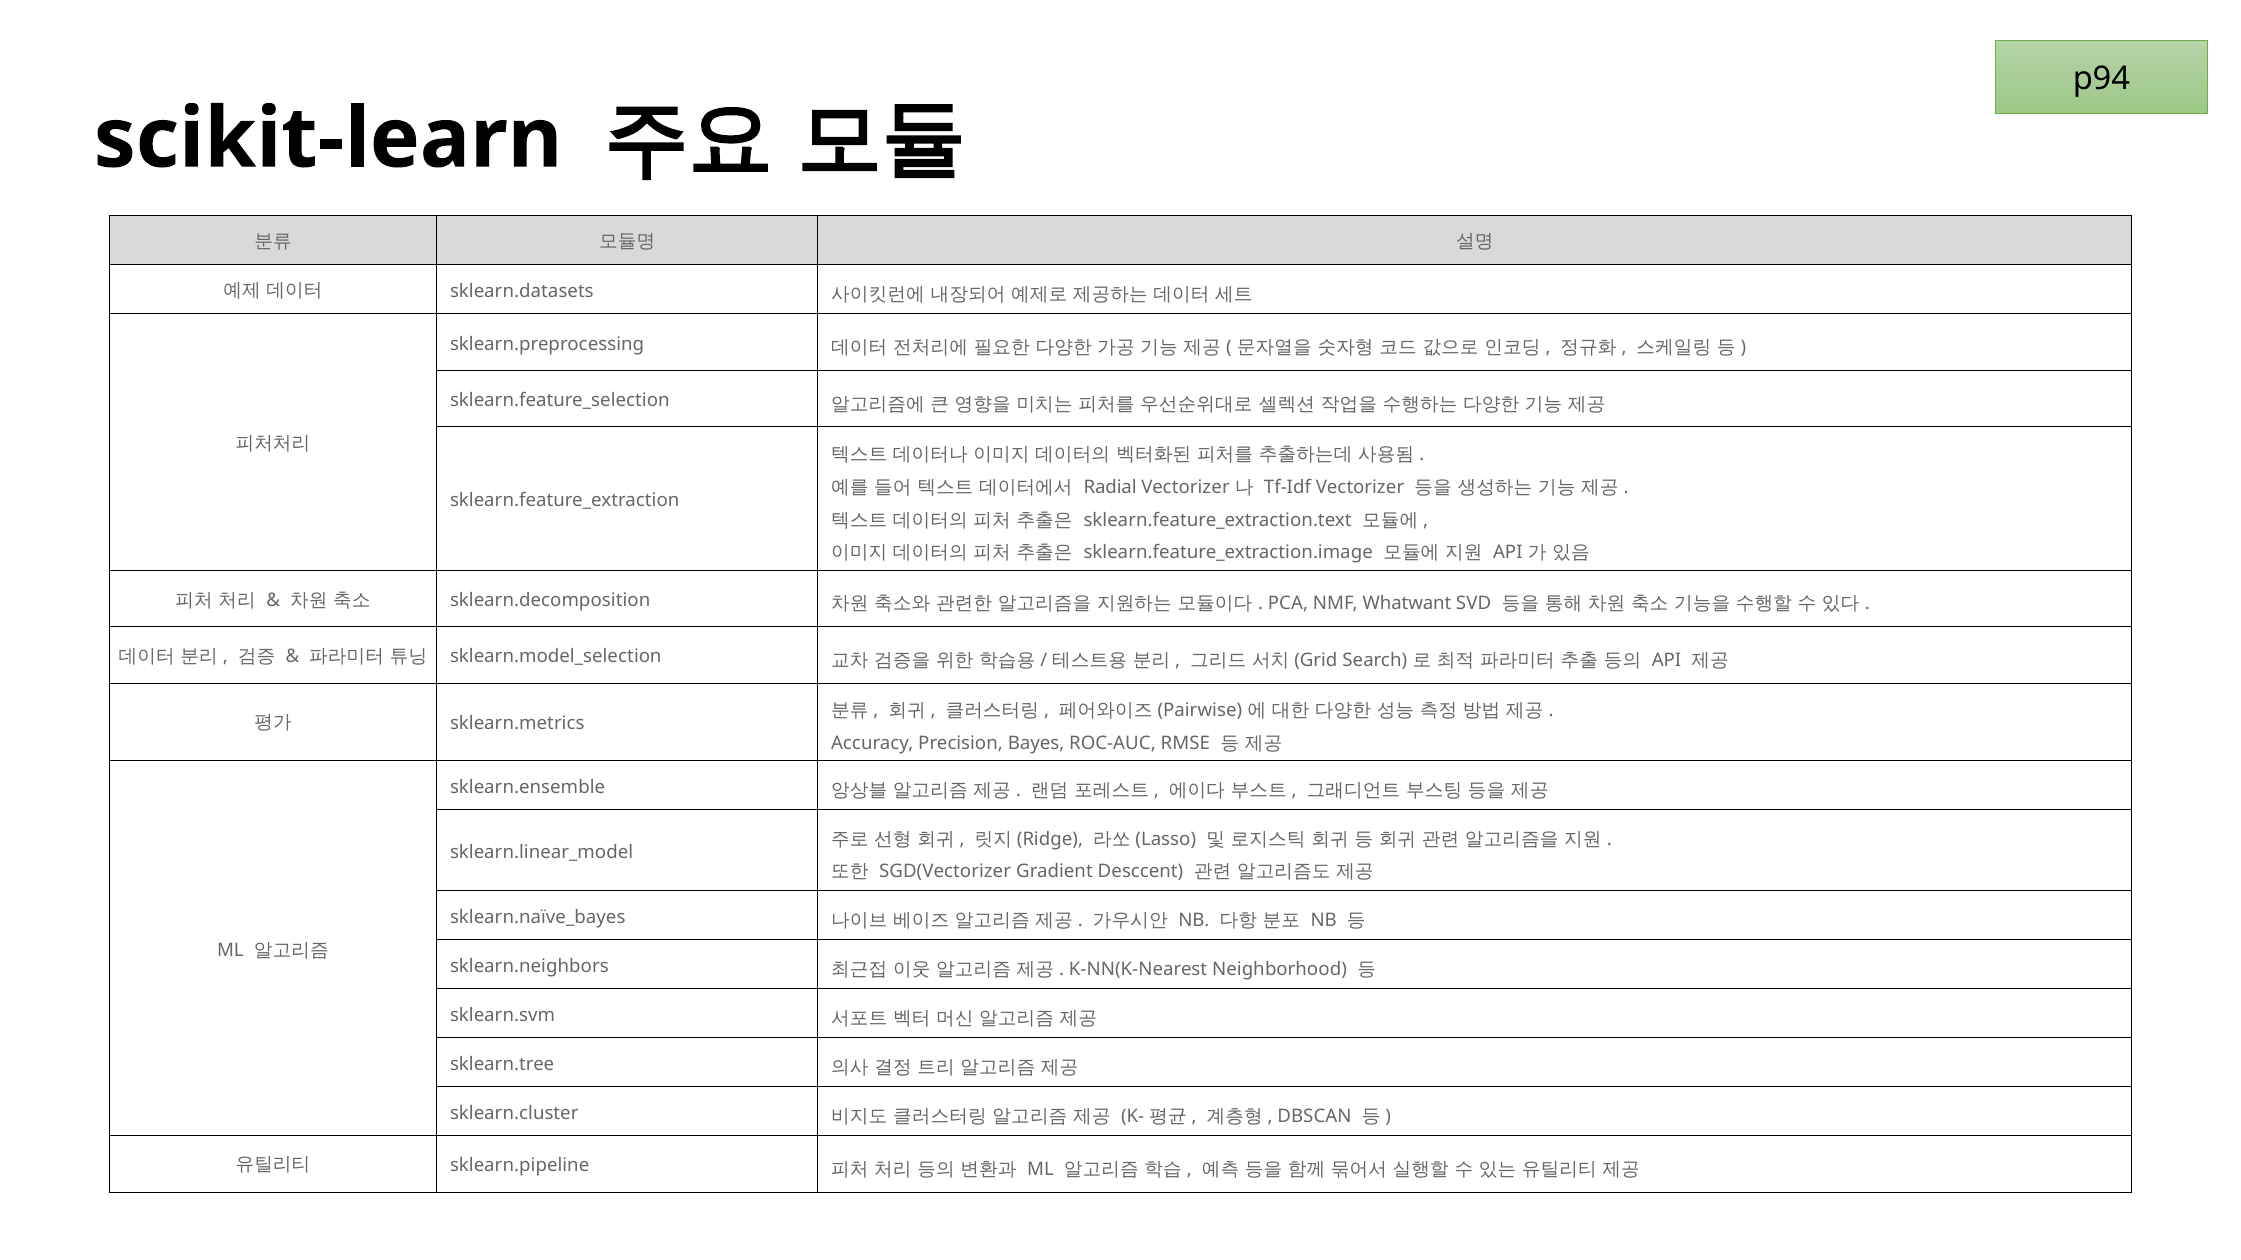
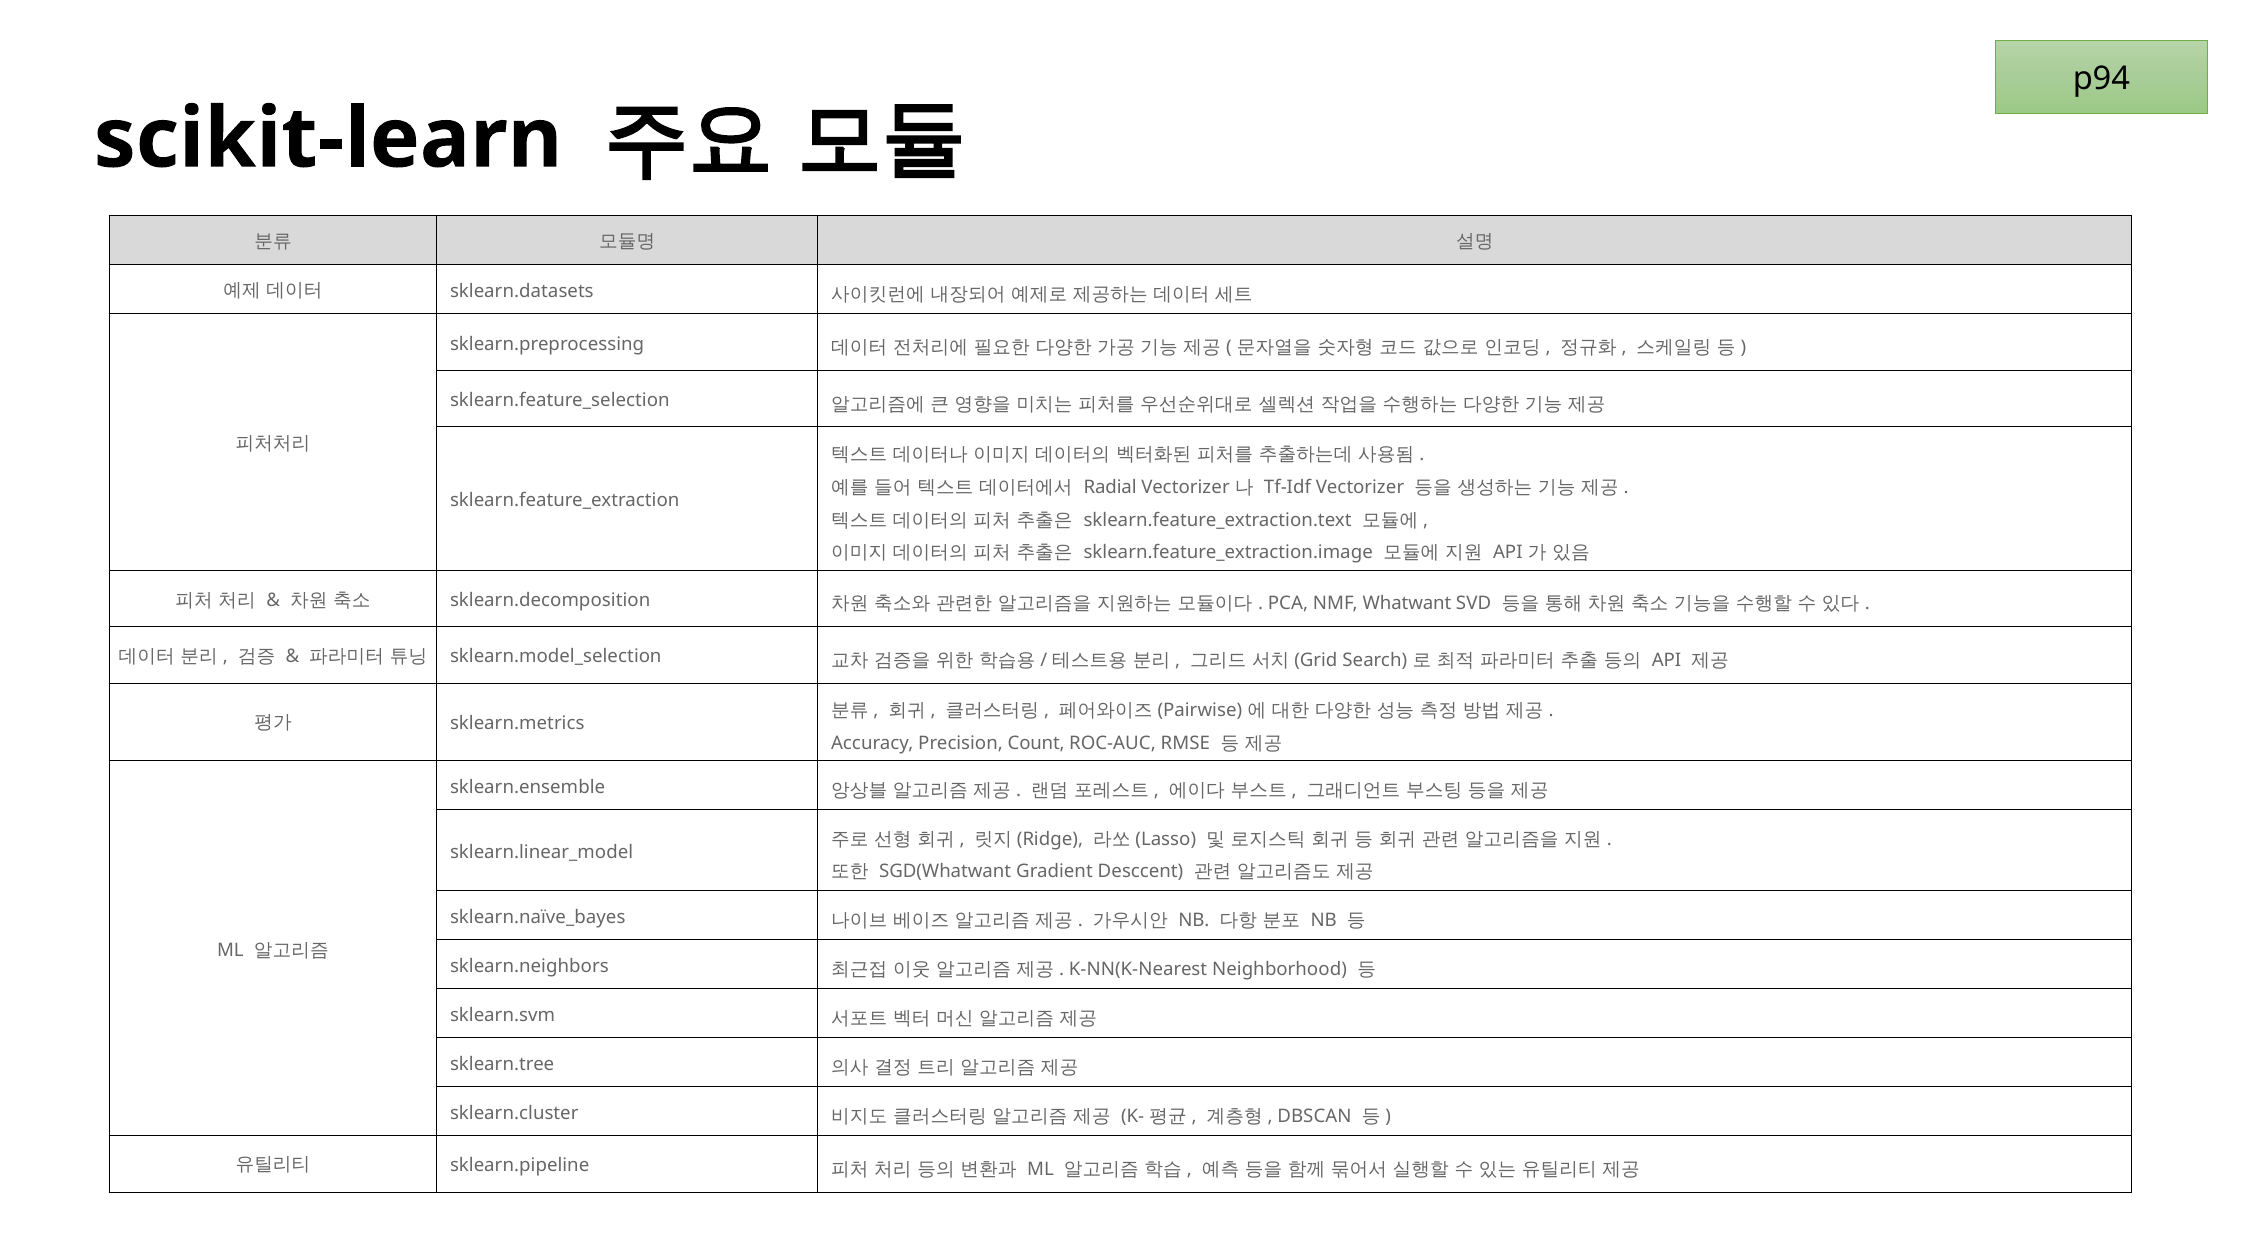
Bayes: Bayes -> Count
SGD(Vectorizer: SGD(Vectorizer -> SGD(Whatwant
